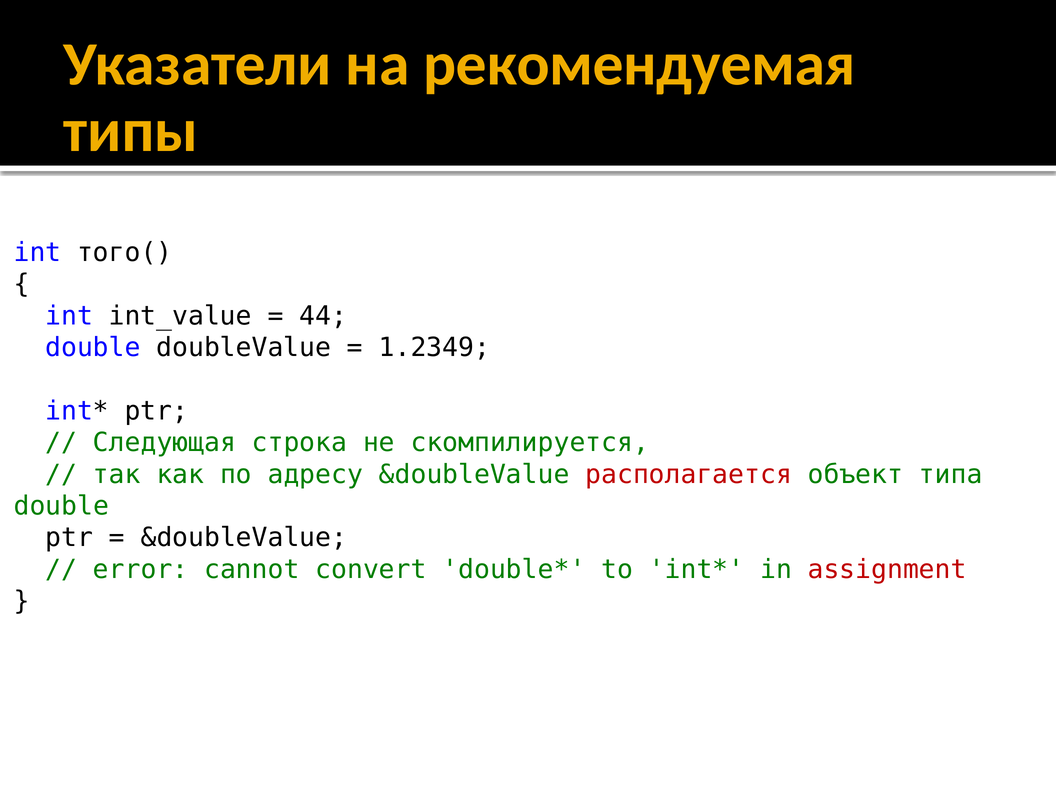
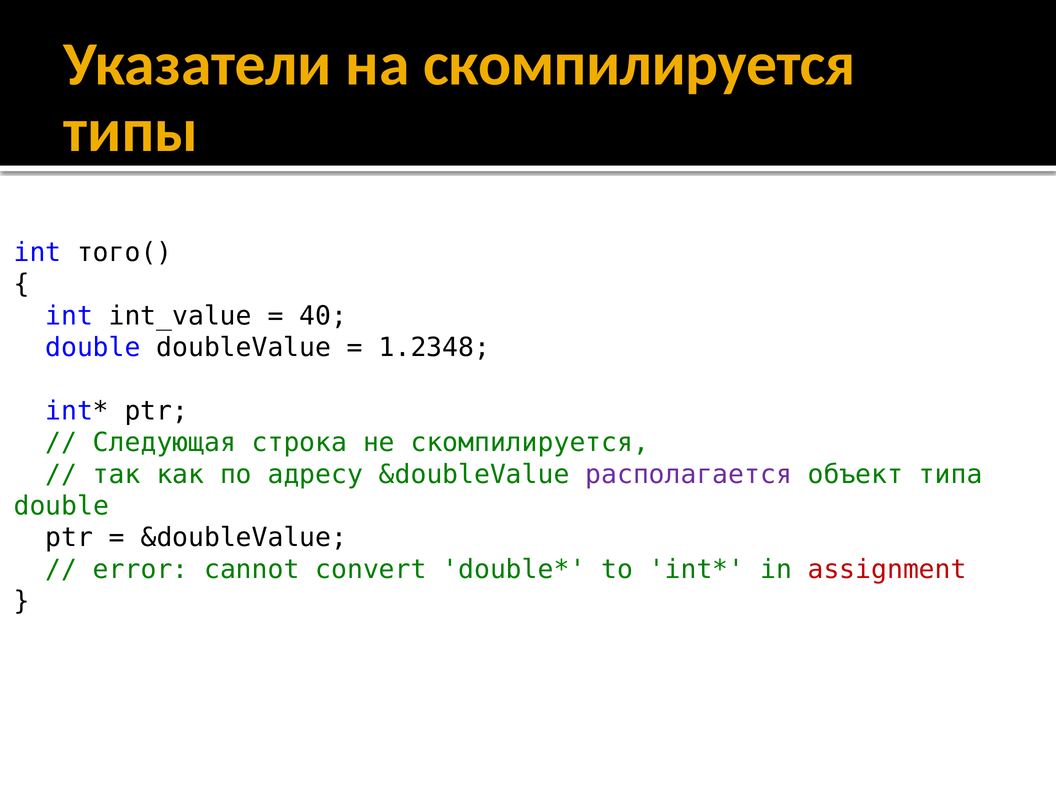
на рекомендуемая: рекомендуемая -> скомпилируется
44: 44 -> 40
1.2349: 1.2349 -> 1.2348
располагается colour: red -> purple
